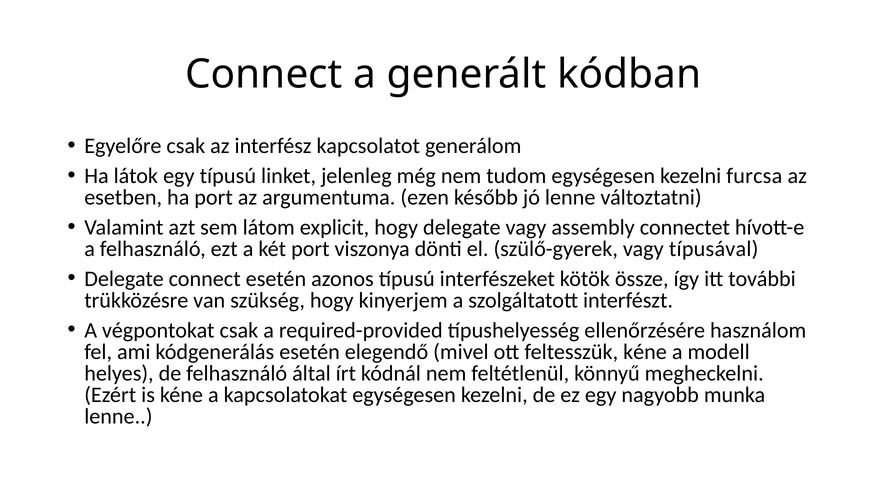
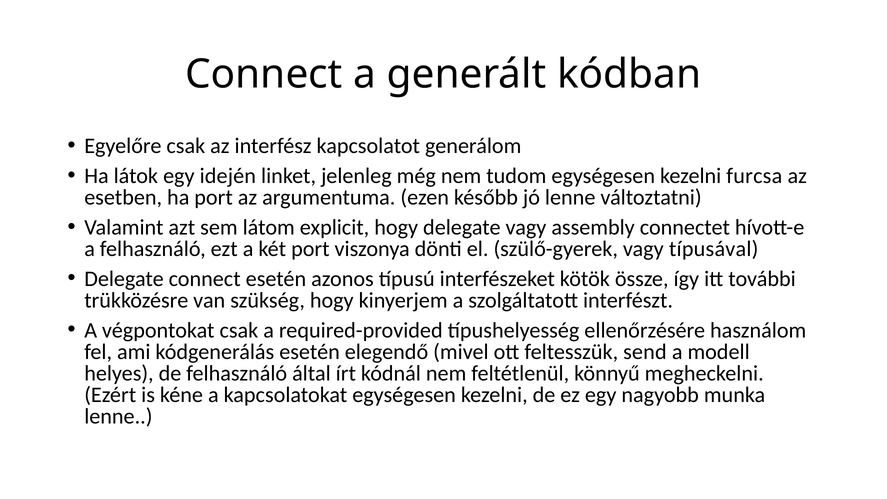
egy típusú: típusú -> idején
feltesszük kéne: kéne -> send
